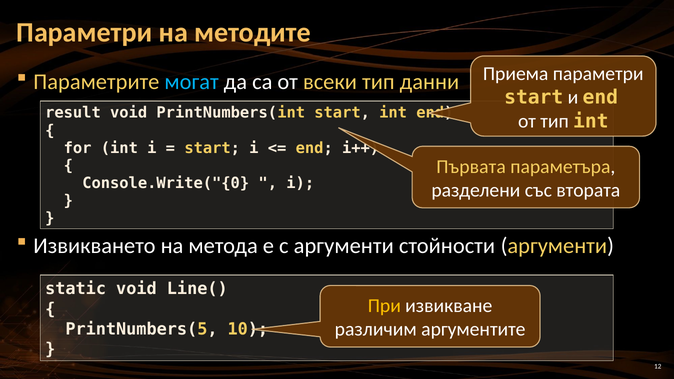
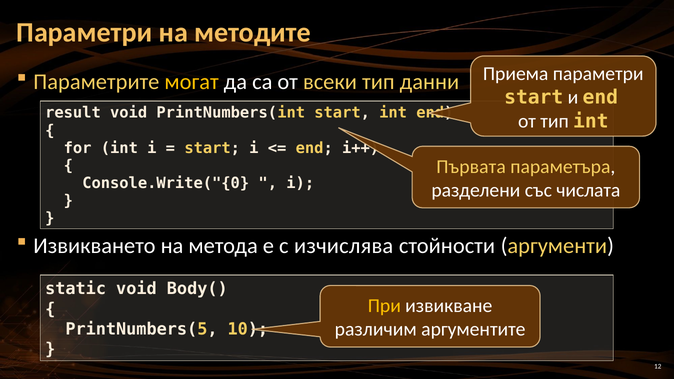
могат colour: light blue -> yellow
втората: втората -> числата
с аргументи: аргументи -> изчислява
Line(: Line( -> Body(
